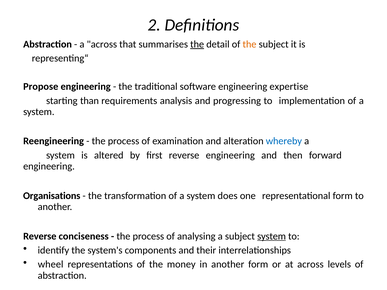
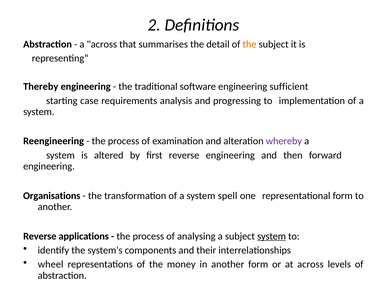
the at (197, 44) underline: present -> none
Propose: Propose -> Thereby
expertise: expertise -> sufficient
than: than -> case
whereby colour: blue -> purple
does: does -> spell
conciseness: conciseness -> applications
